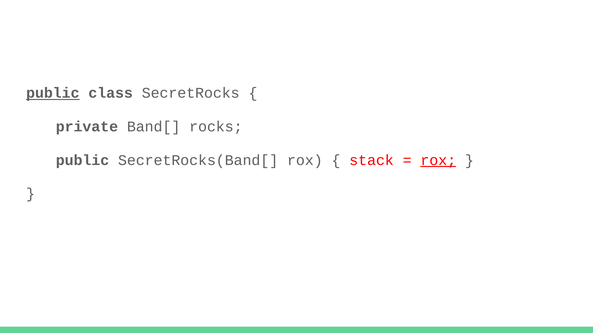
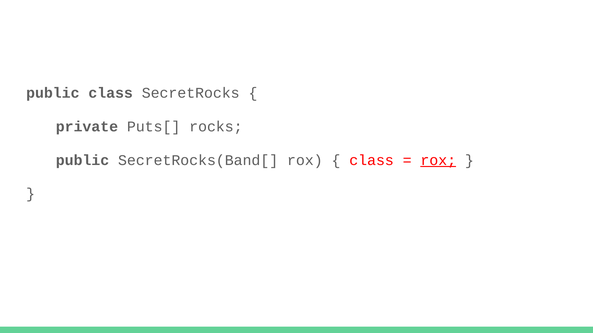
public at (53, 93) underline: present -> none
Band[: Band[ -> Puts[
stack at (372, 160): stack -> class
